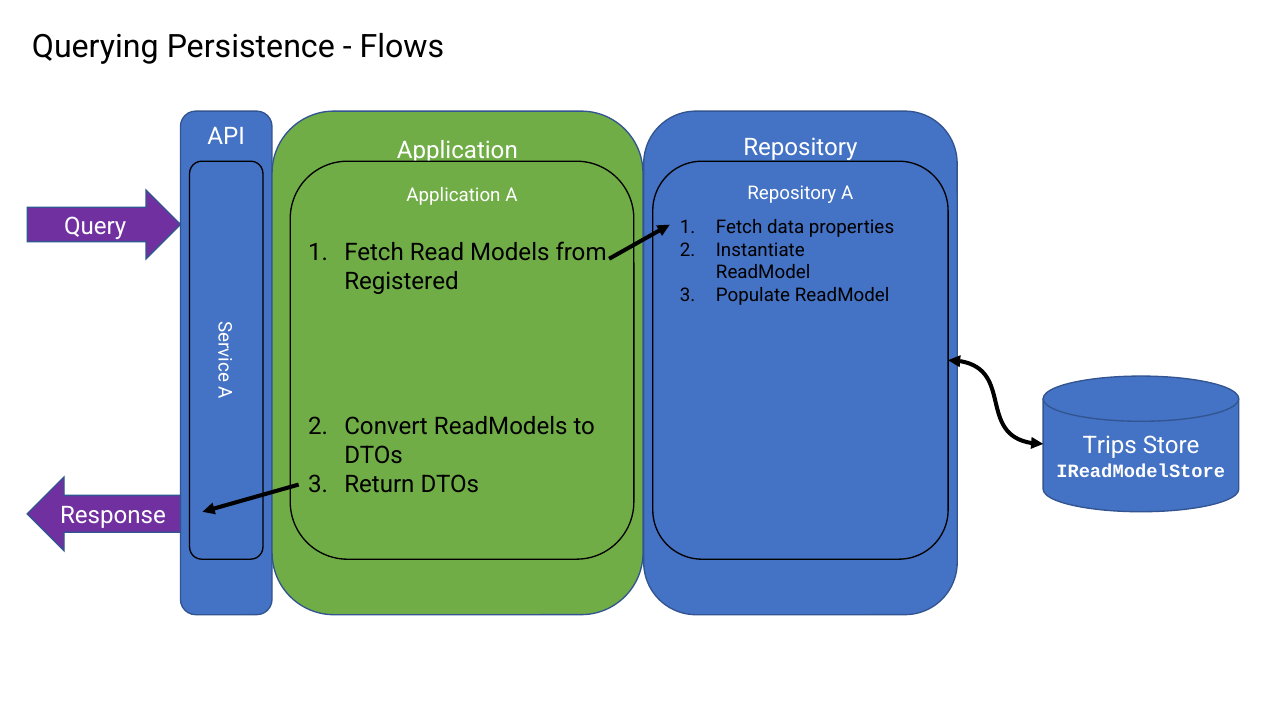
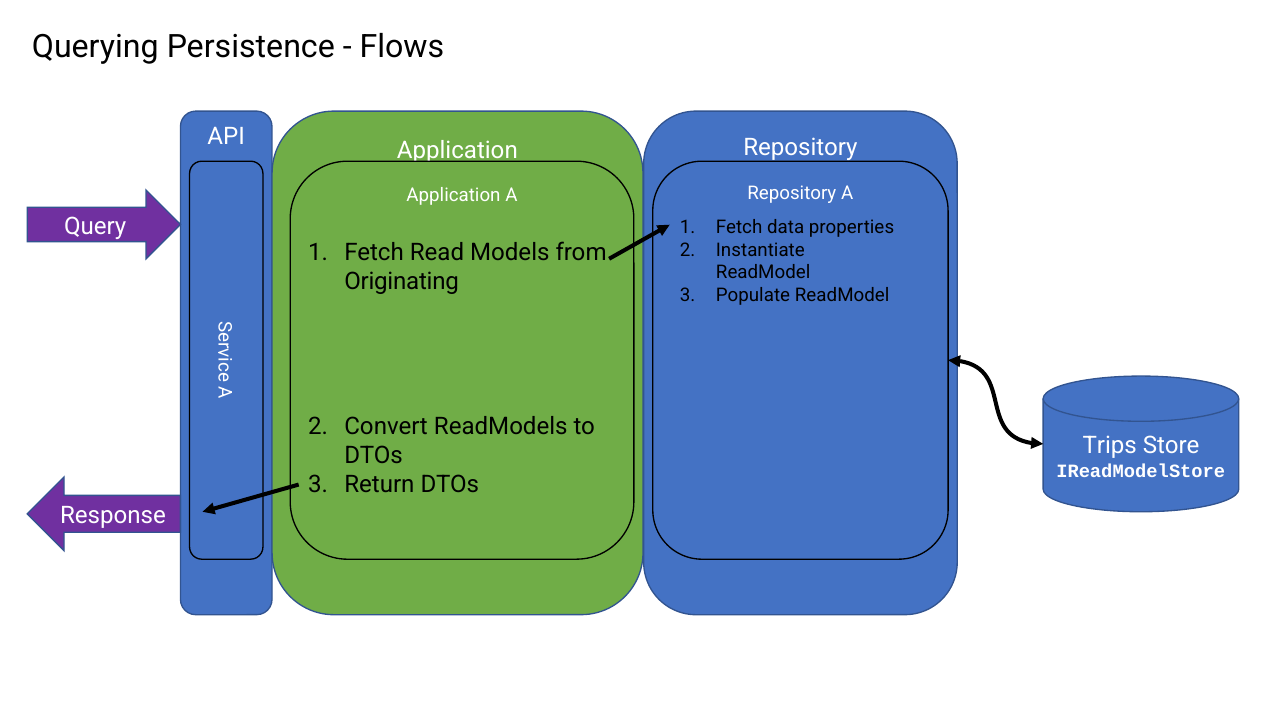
Registered: Registered -> Originating
